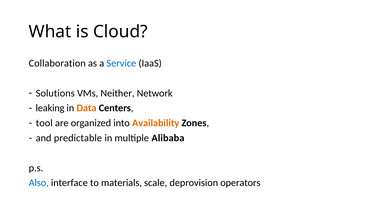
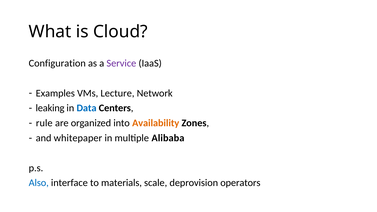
Collaboration: Collaboration -> Configuration
Service colour: blue -> purple
Solutions: Solutions -> Examples
Neither: Neither -> Lecture
Data colour: orange -> blue
tool: tool -> rule
predictable: predictable -> whitepaper
